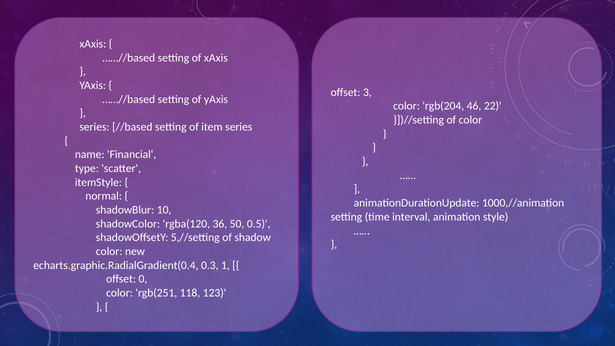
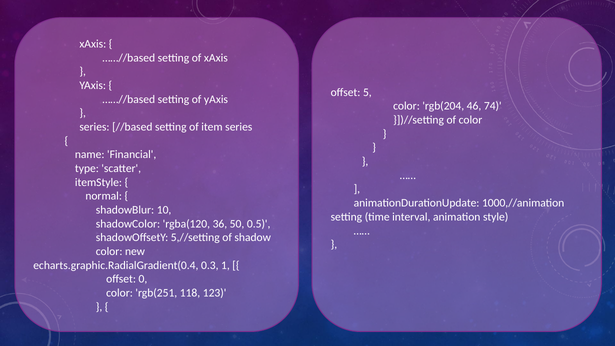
3: 3 -> 5
22: 22 -> 74
